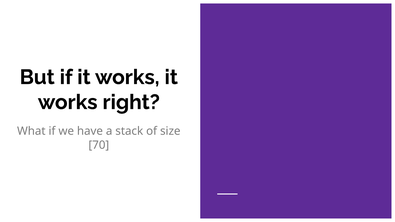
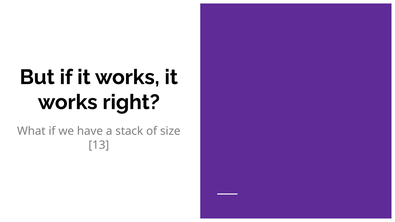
70: 70 -> 13
